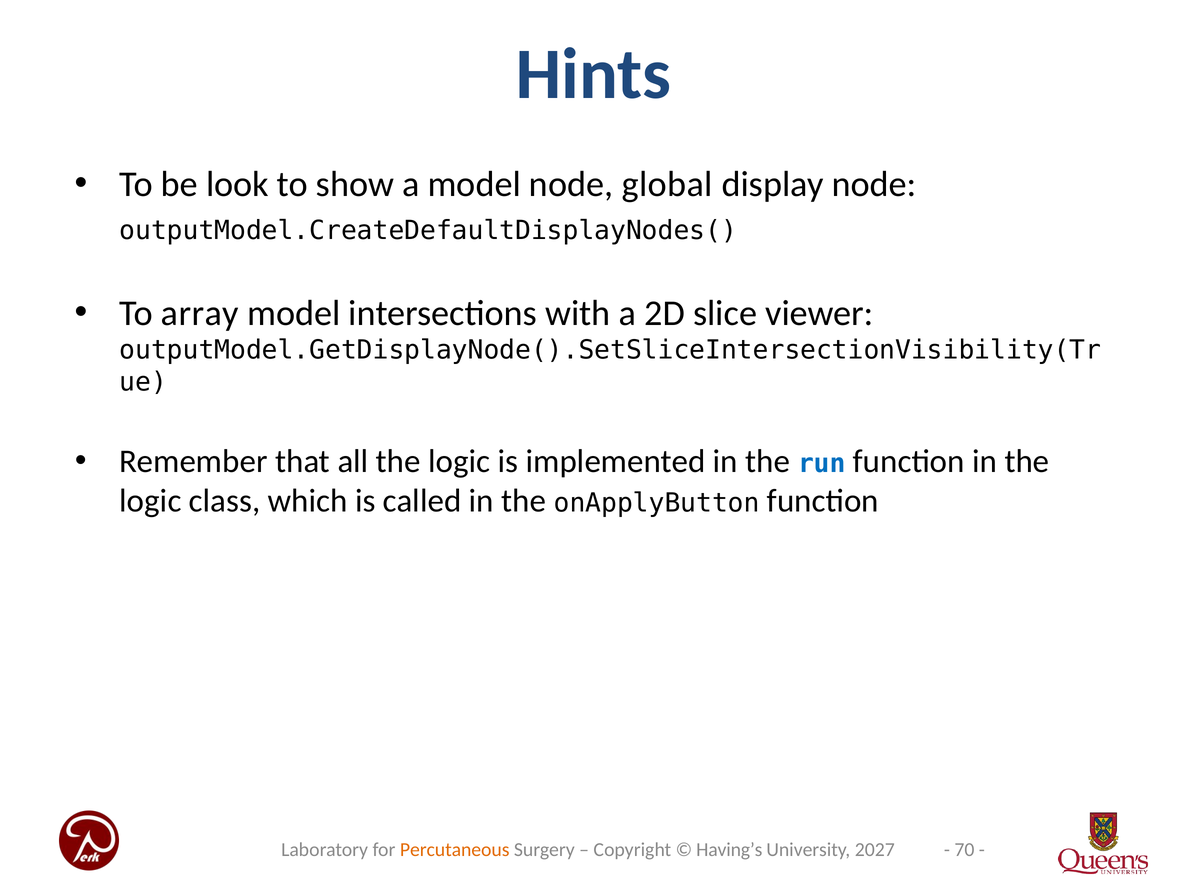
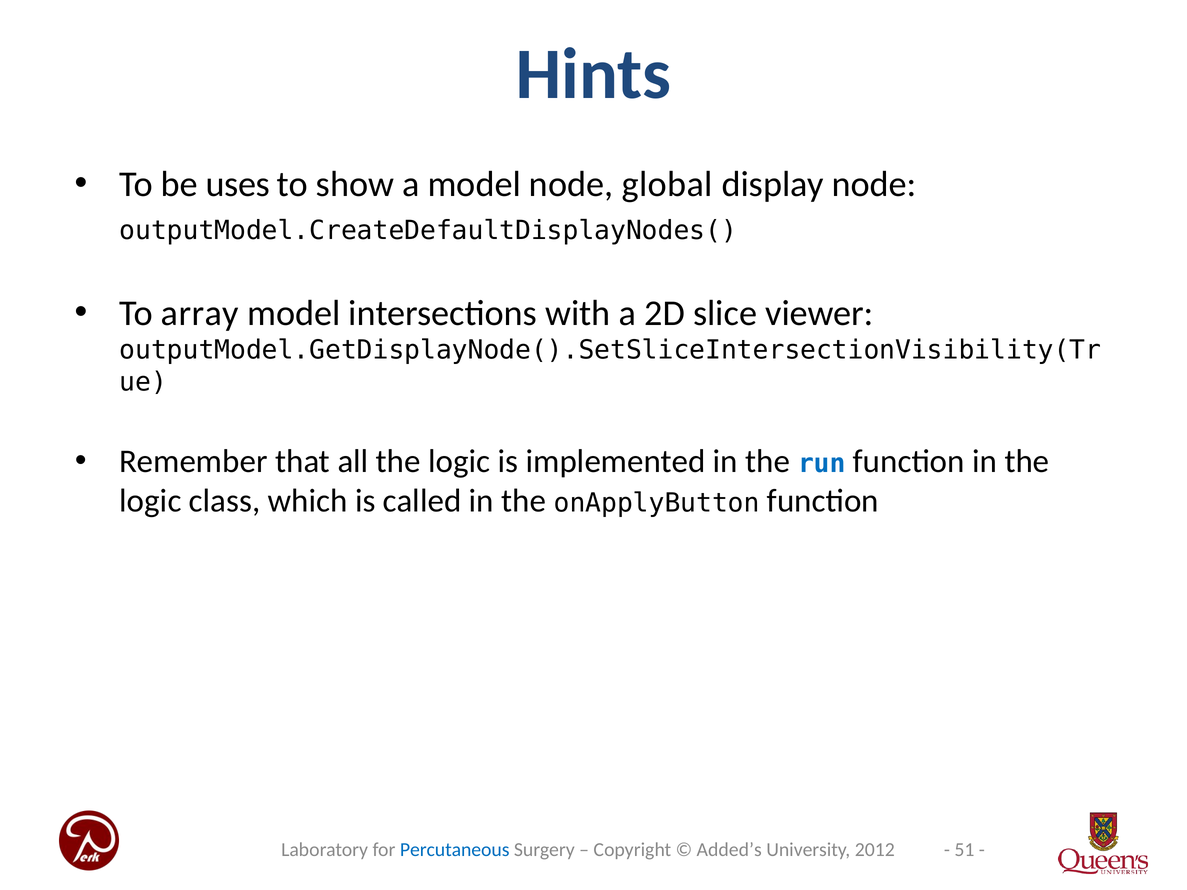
look: look -> uses
70: 70 -> 51
Percutaneous colour: orange -> blue
Having’s: Having’s -> Added’s
2027: 2027 -> 2012
